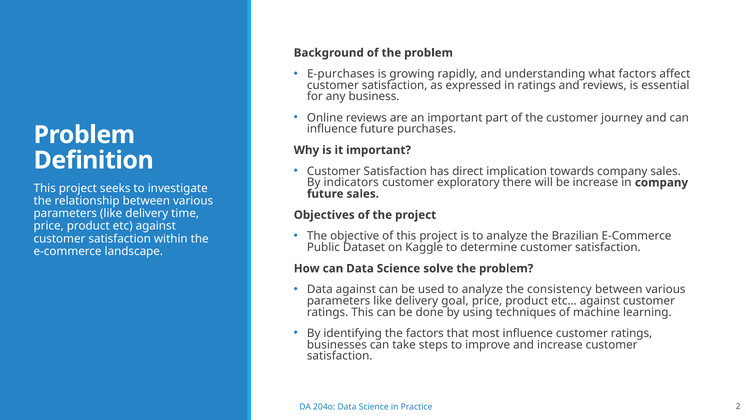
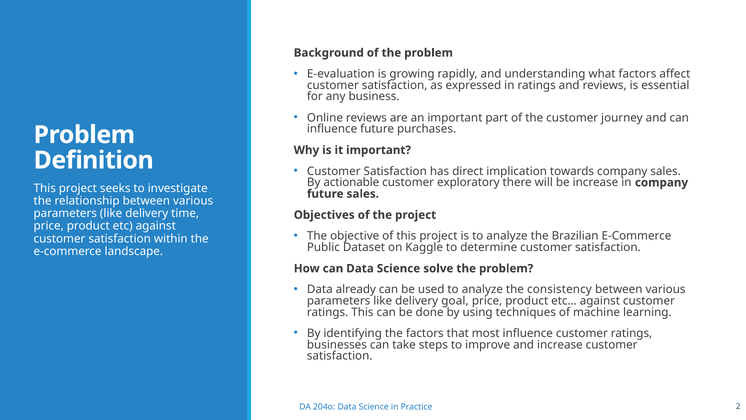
E-purchases: E-purchases -> E-evaluation
indicators: indicators -> actionable
Data against: against -> already
